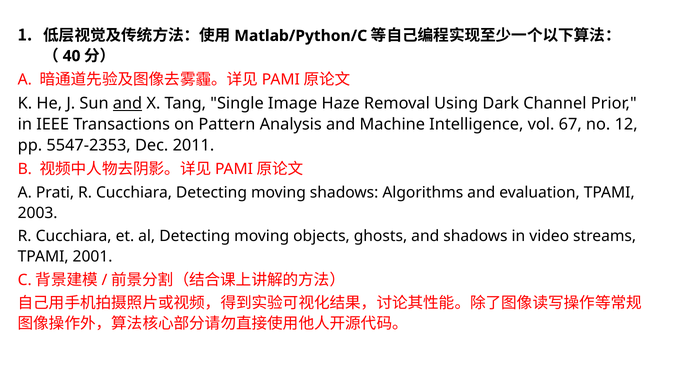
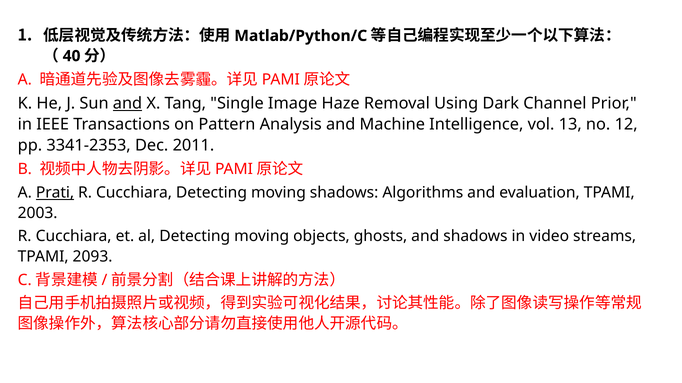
67: 67 -> 13
5547-2353: 5547-2353 -> 3341-2353
Prati underline: none -> present
2001: 2001 -> 2093
